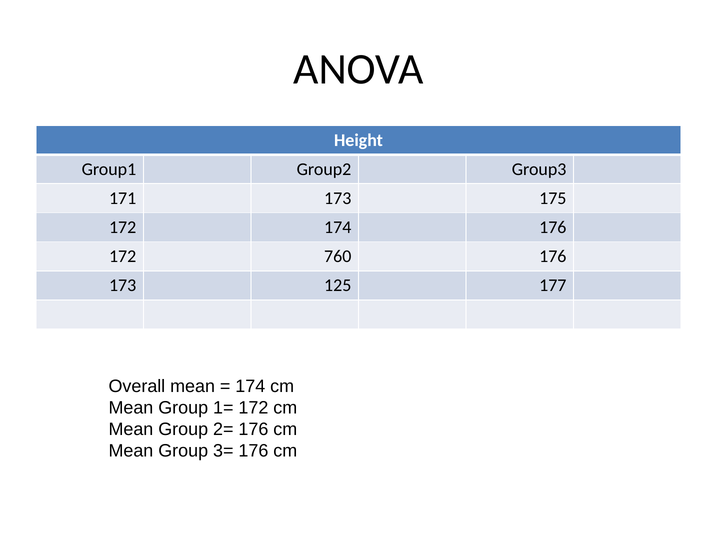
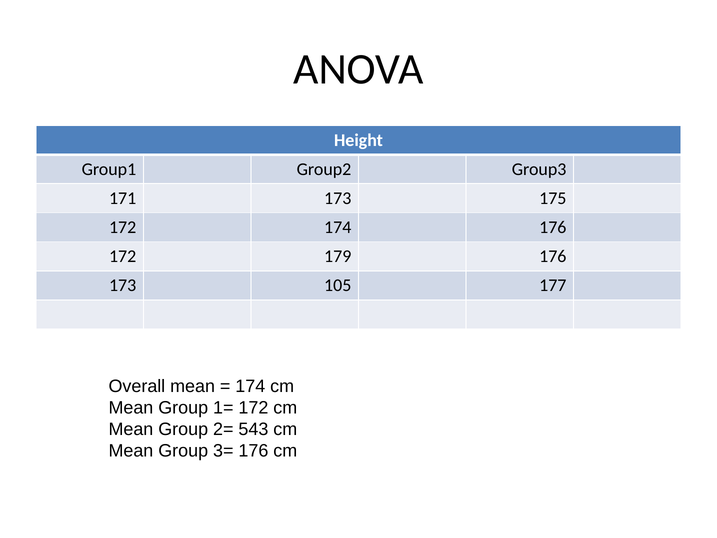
760: 760 -> 179
125: 125 -> 105
2= 176: 176 -> 543
